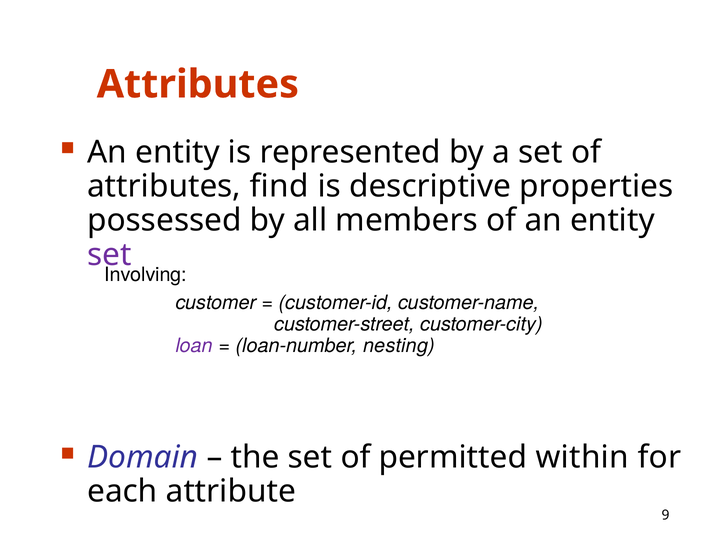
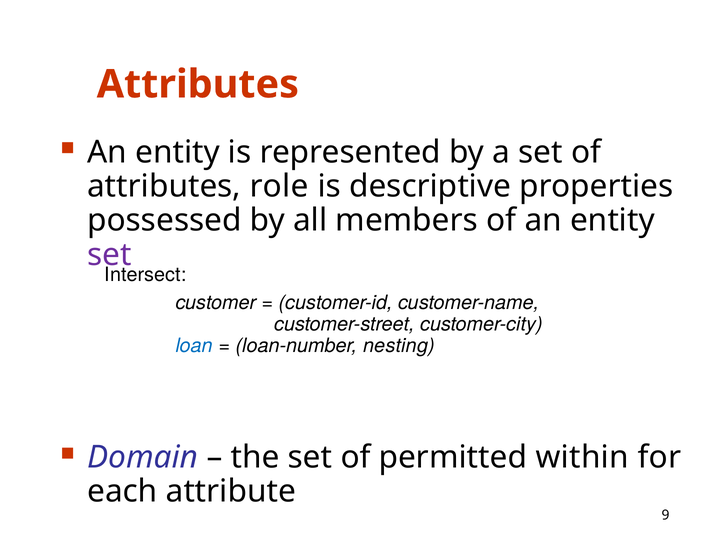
find: find -> role
Involving: Involving -> Intersect
loan colour: purple -> blue
